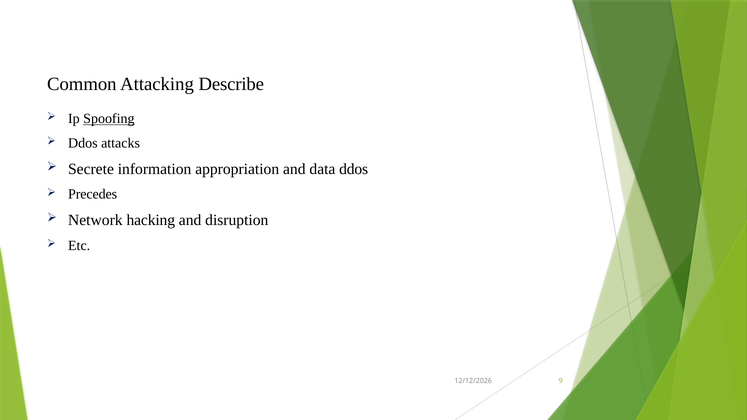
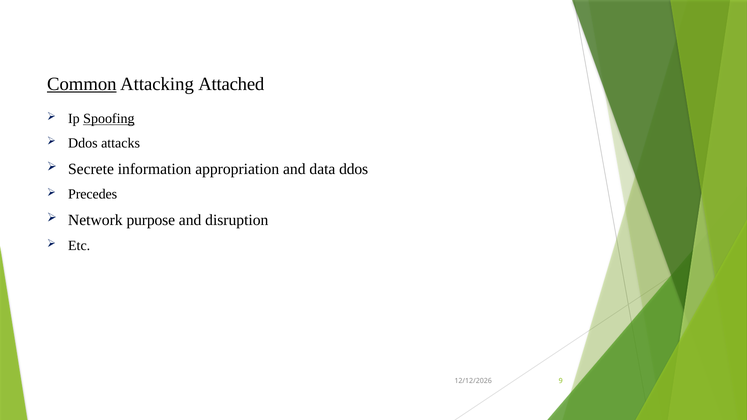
Common underline: none -> present
Describe: Describe -> Attached
hacking: hacking -> purpose
